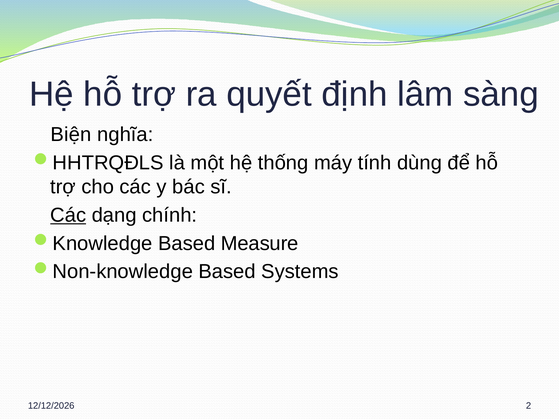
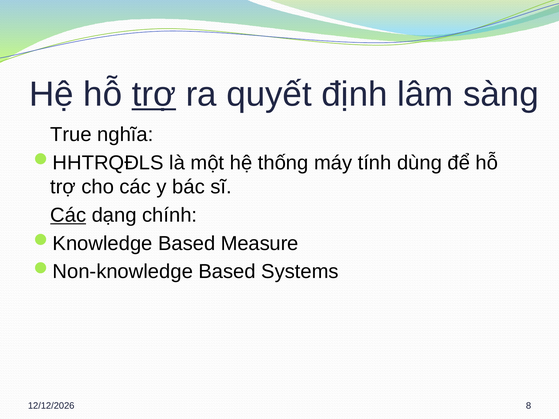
trợ at (154, 94) underline: none -> present
Biện: Biện -> True
2: 2 -> 8
